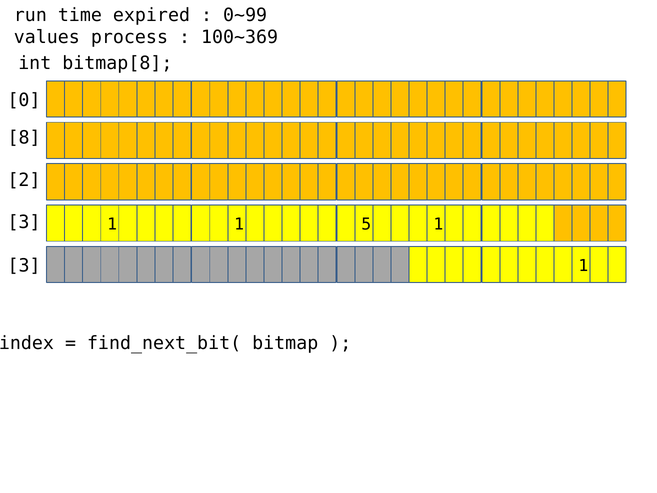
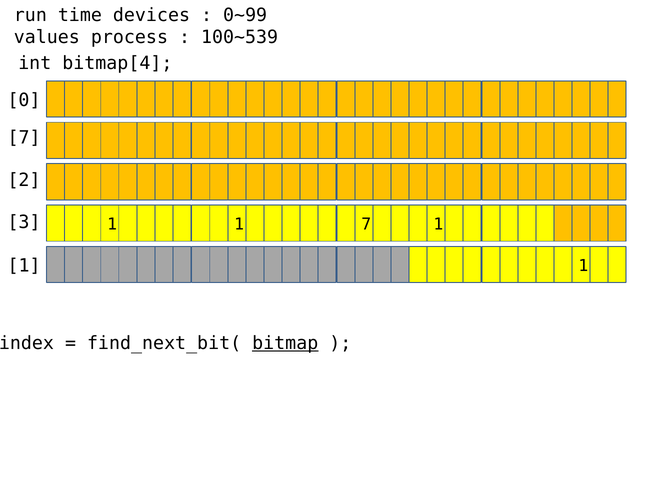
expired: expired -> devices
100~369: 100~369 -> 100~539
bitmap[8: bitmap[8 -> bitmap[4
8 at (24, 138): 8 -> 7
1 5: 5 -> 7
3 at (24, 266): 3 -> 1
bitmap underline: none -> present
